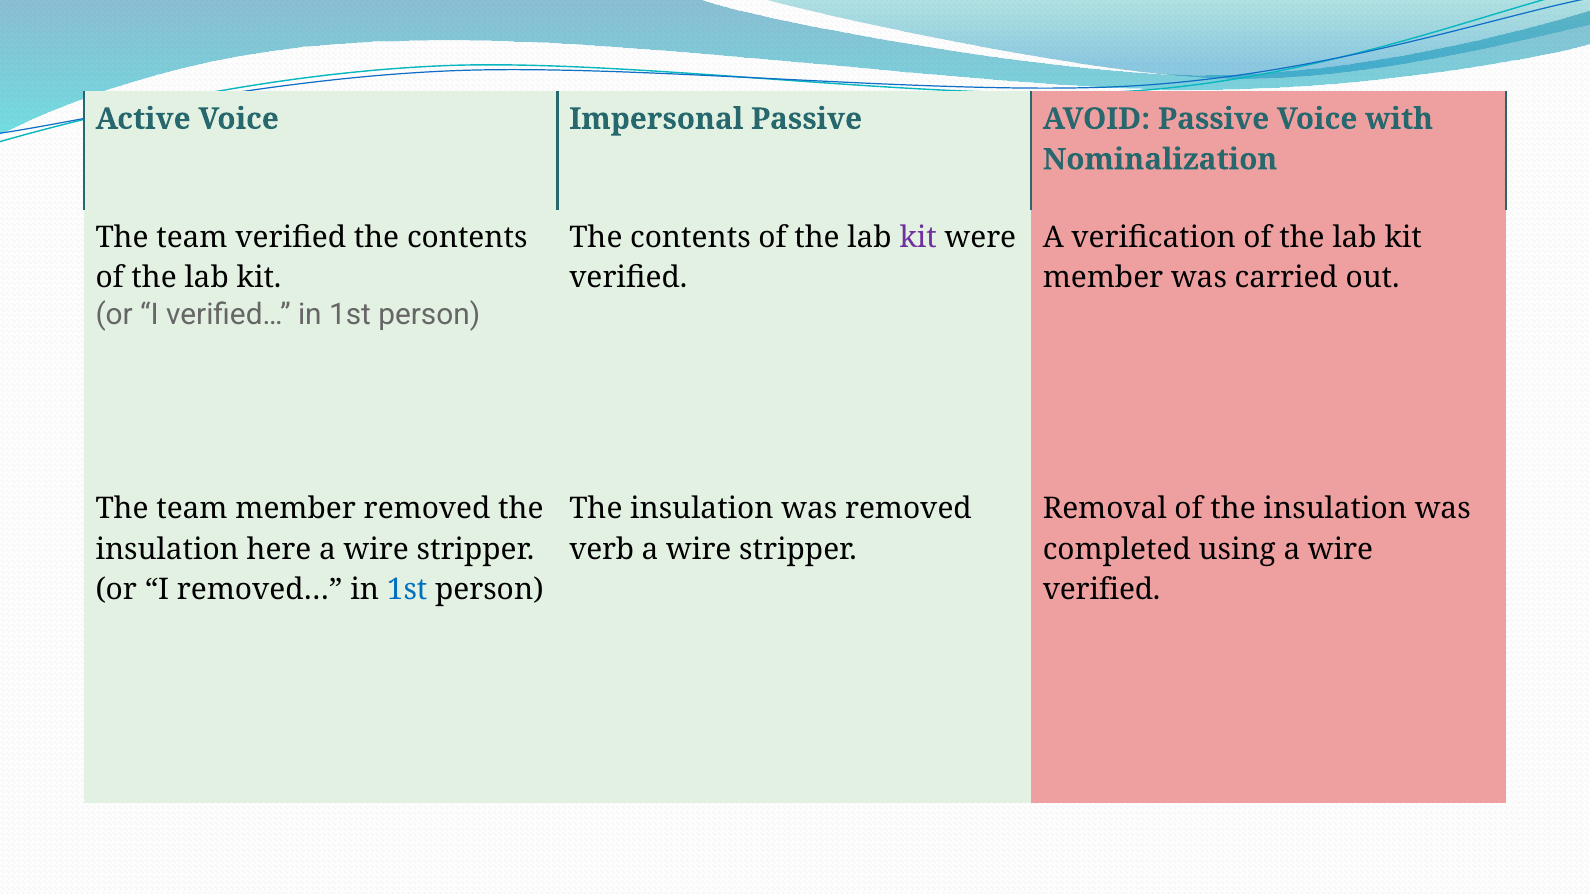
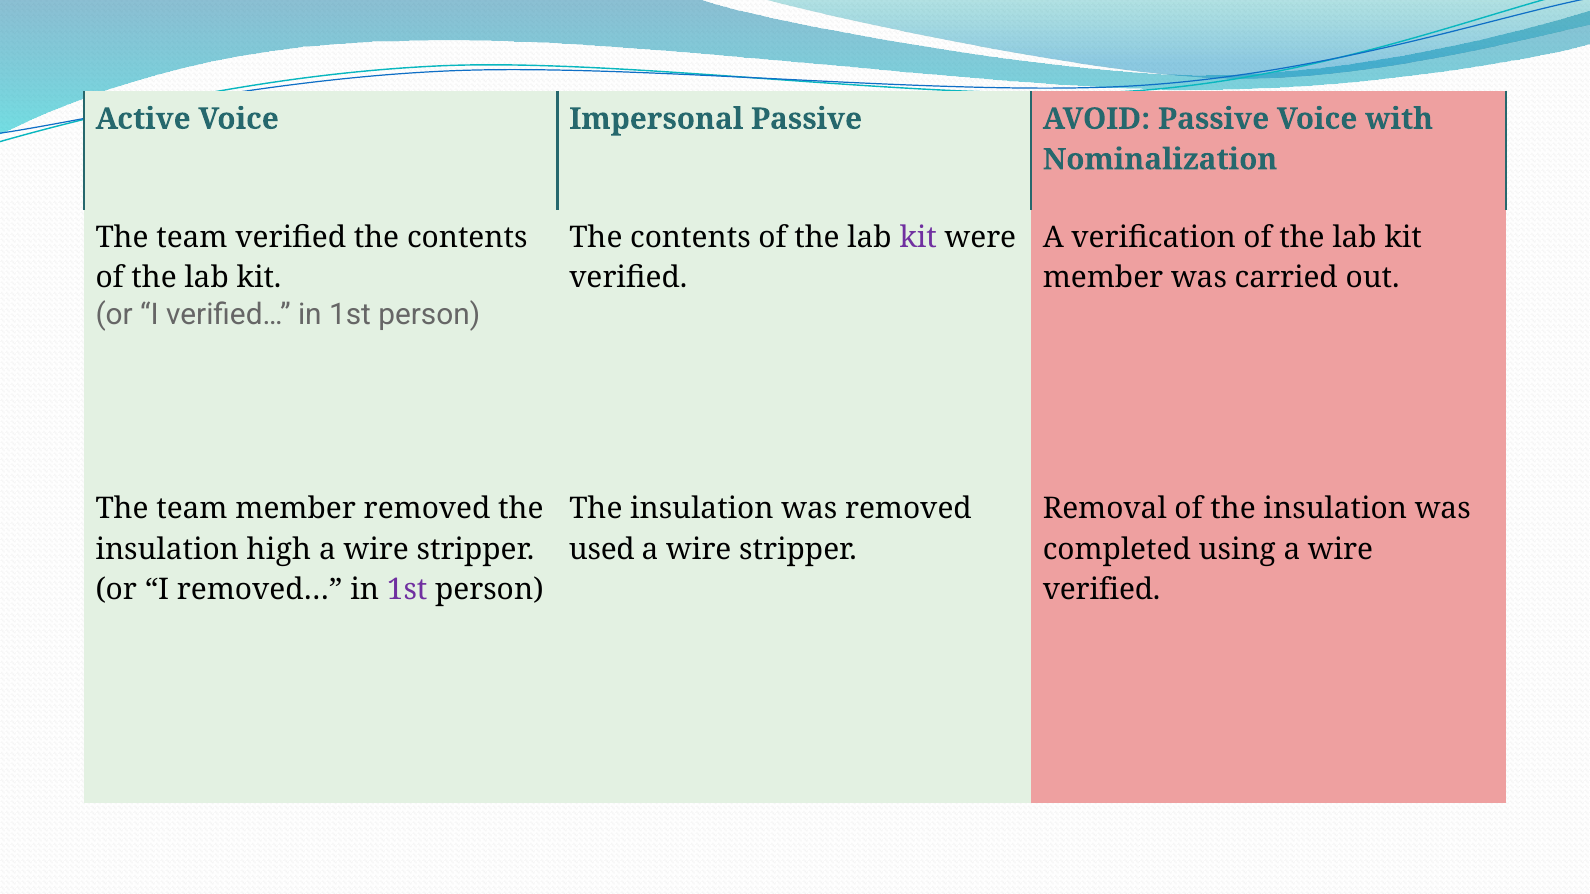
here: here -> high
verb: verb -> used
1st at (407, 590) colour: blue -> purple
